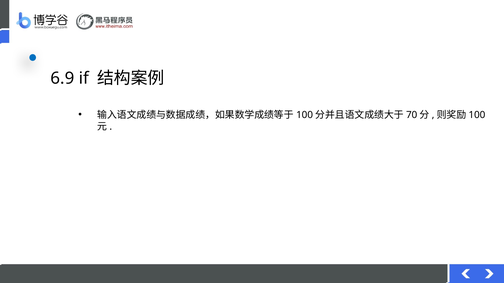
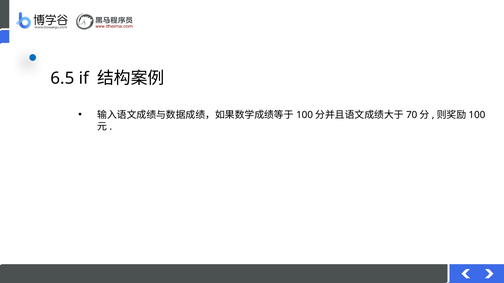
6.9: 6.9 -> 6.5
